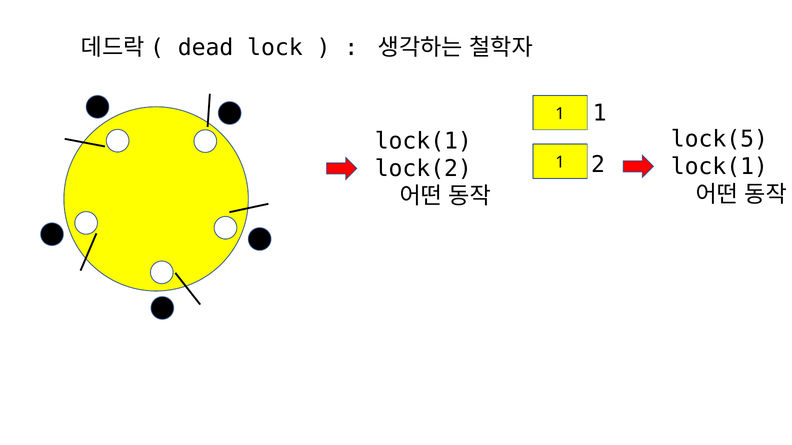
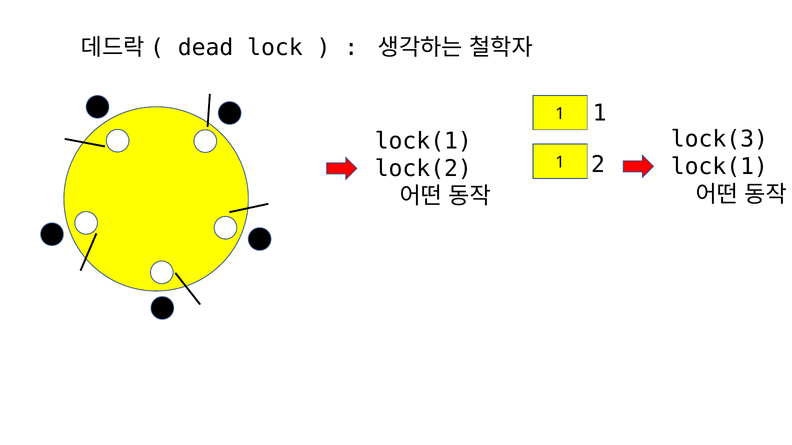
lock(5: lock(5 -> lock(3
